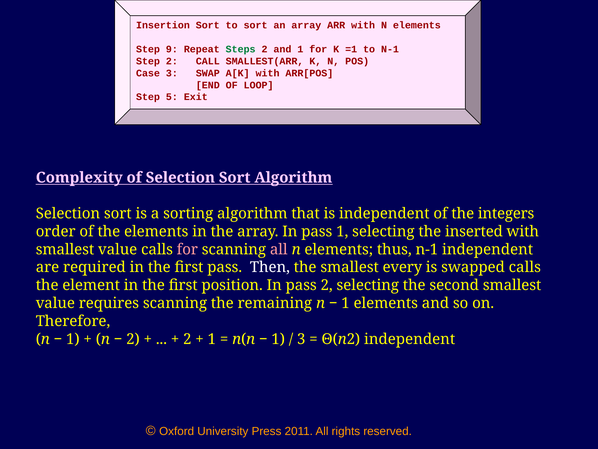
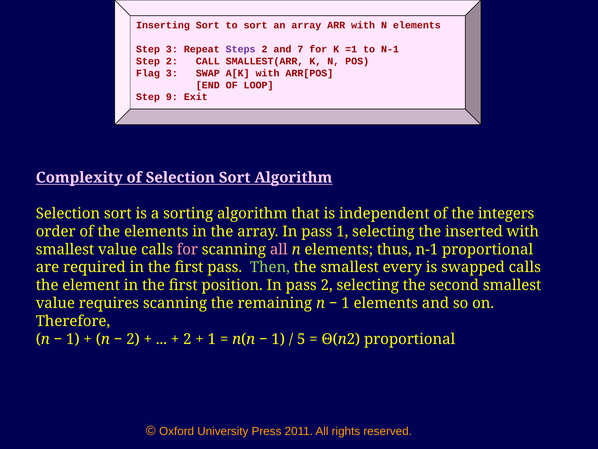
Insertion: Insertion -> Inserting
Step 9: 9 -> 3
Steps colour: green -> purple
and 1: 1 -> 7
Case: Case -> Flag
5: 5 -> 9
n-1 independent: independent -> proportional
Then colour: white -> light green
3 at (301, 339): 3 -> 5
Θ(n2 independent: independent -> proportional
